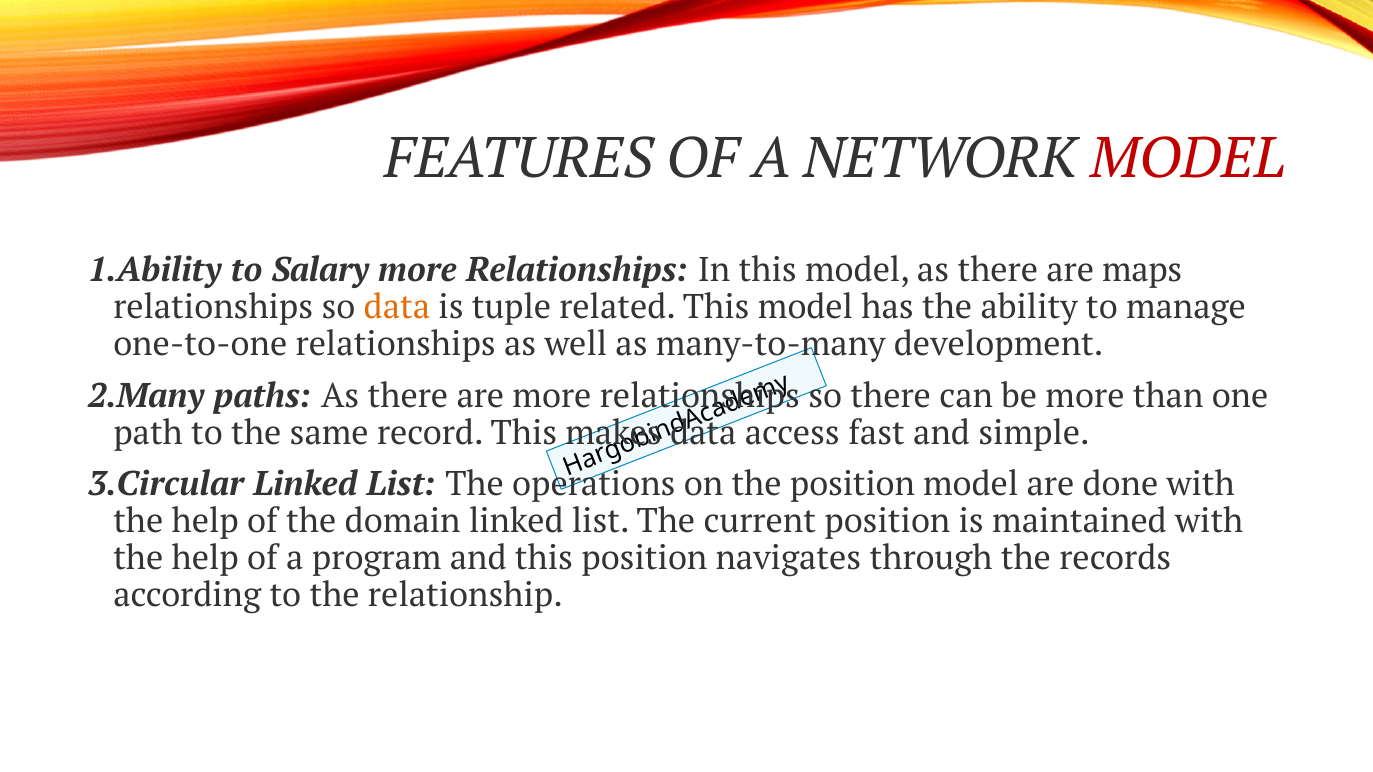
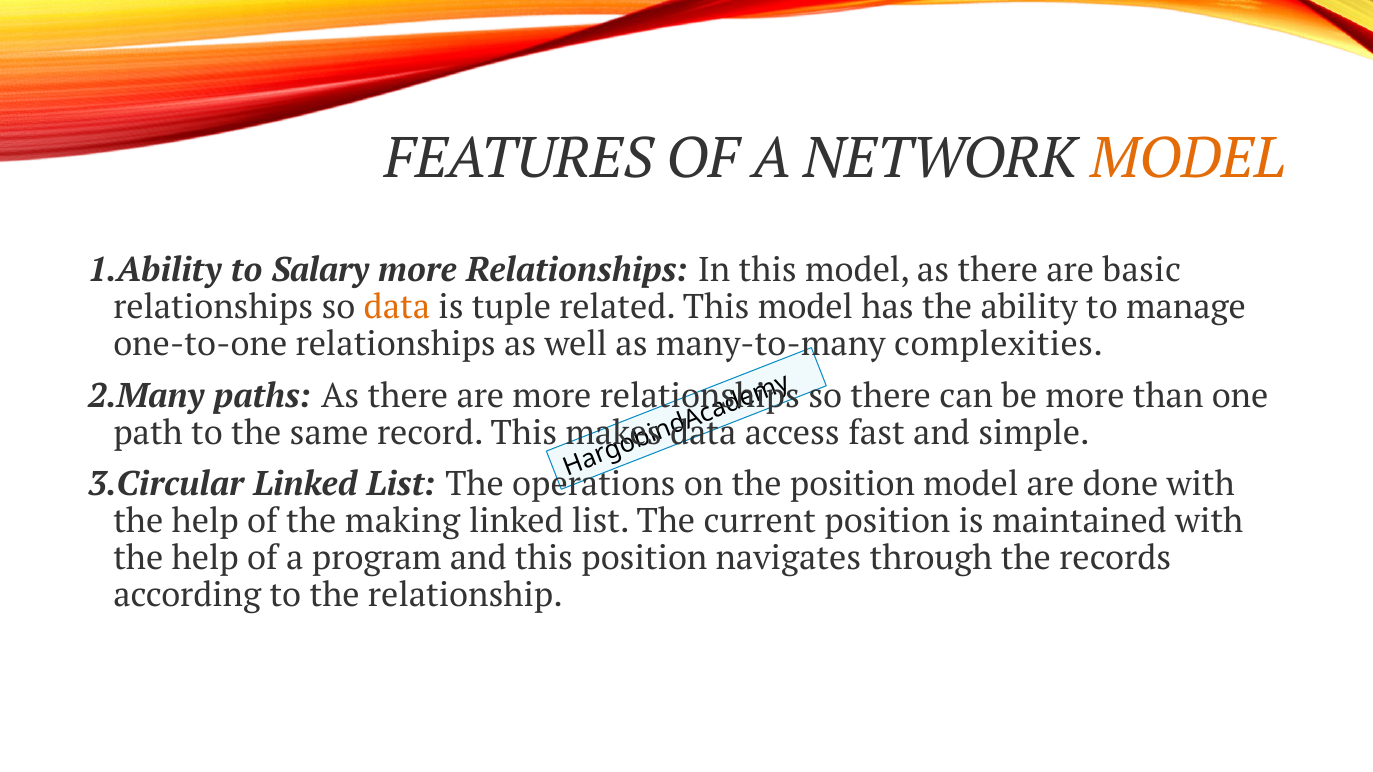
MODEL at (1188, 158) colour: red -> orange
maps: maps -> basic
development: development -> complexities
domain: domain -> making
